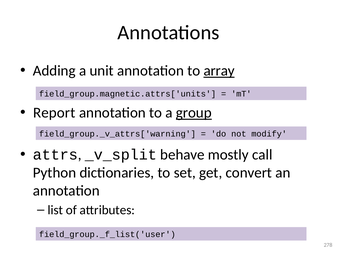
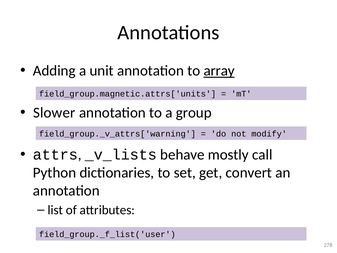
Report: Report -> Slower
group underline: present -> none
_v_split: _v_split -> _v_lists
